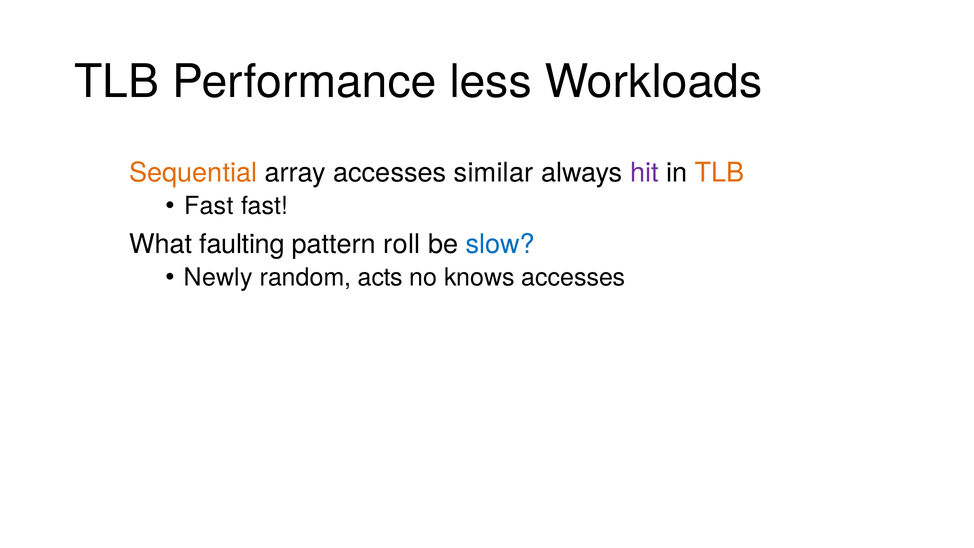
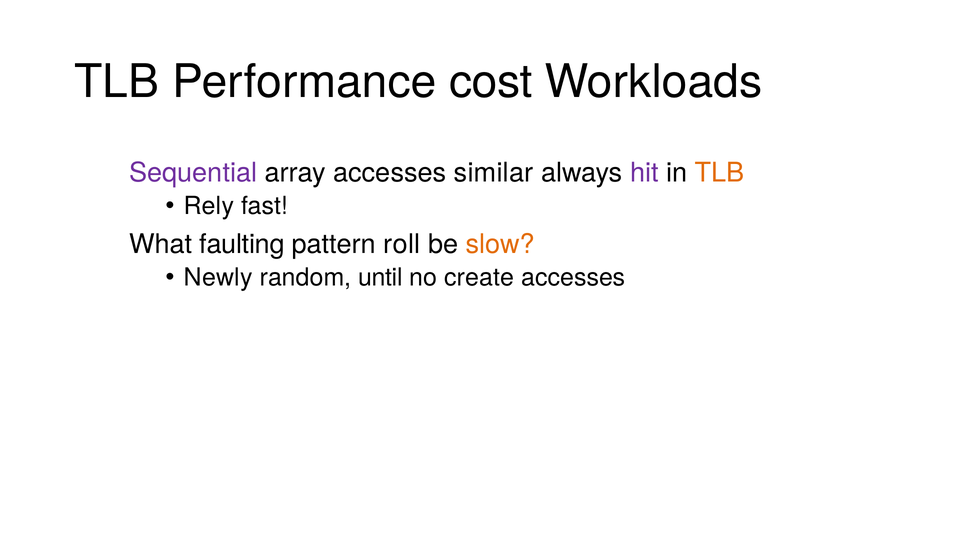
less: less -> cost
Sequential colour: orange -> purple
Fast at (209, 206): Fast -> Rely
slow colour: blue -> orange
acts: acts -> until
knows: knows -> create
